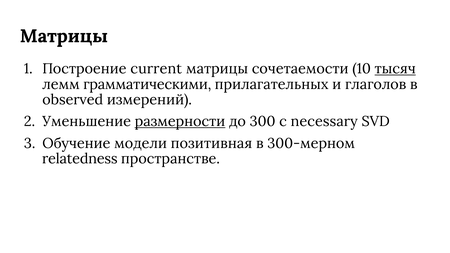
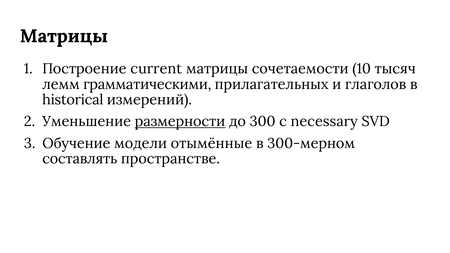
тысяч underline: present -> none
observed: observed -> historical
позитивная: позитивная -> отымённые
relatedness: relatedness -> составлять
